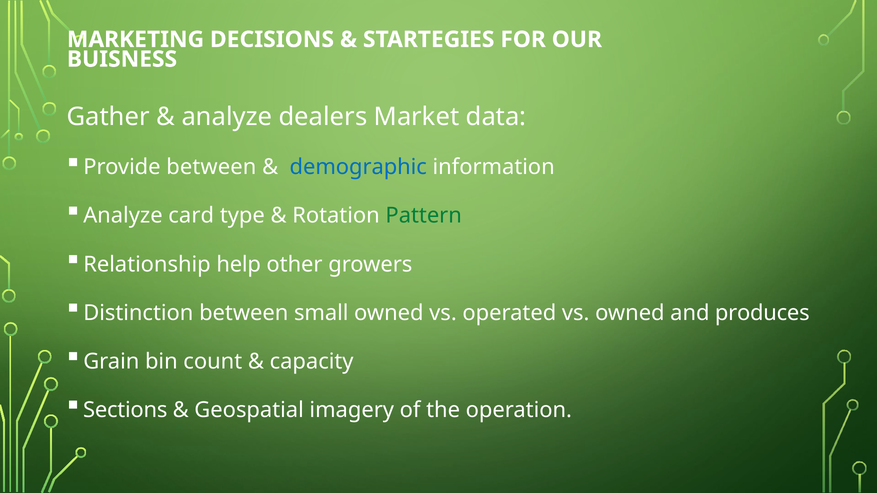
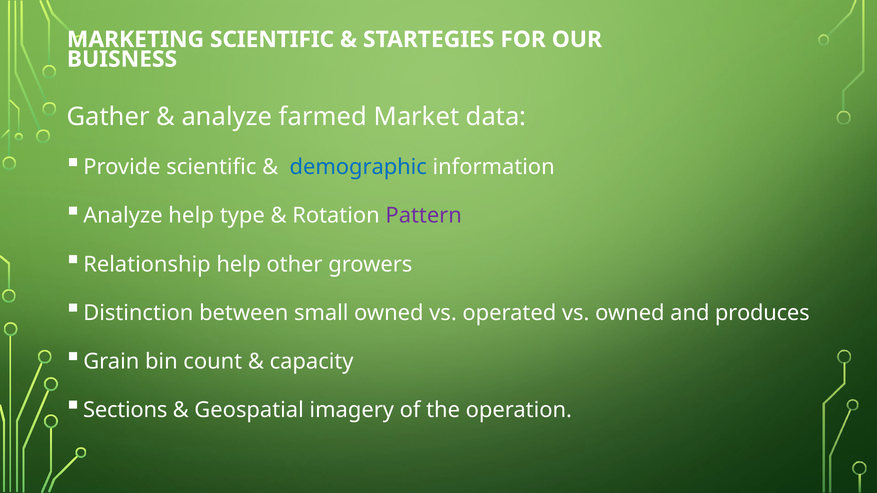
MARKETING DECISIONS: DECISIONS -> SCIENTIFIC
dealers: dealers -> farmed
Provide between: between -> scientific
Analyze card: card -> help
Pattern colour: green -> purple
